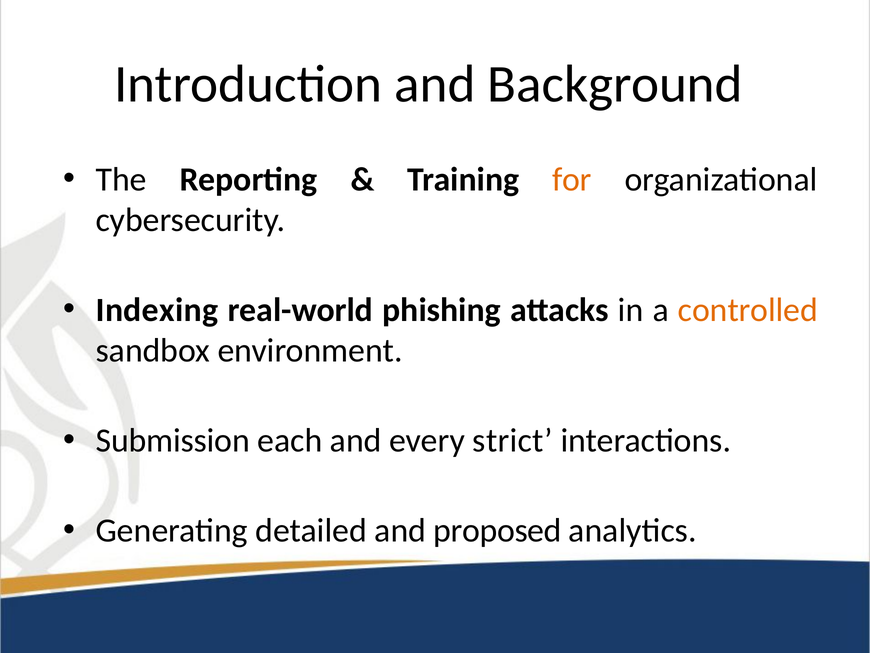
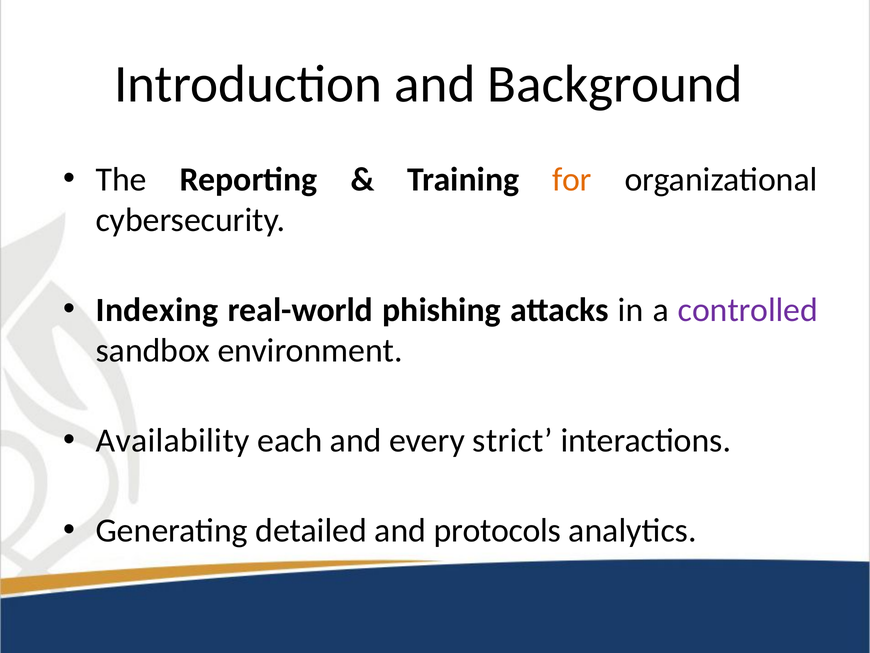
controlled colour: orange -> purple
Submission: Submission -> Availability
proposed: proposed -> protocols
